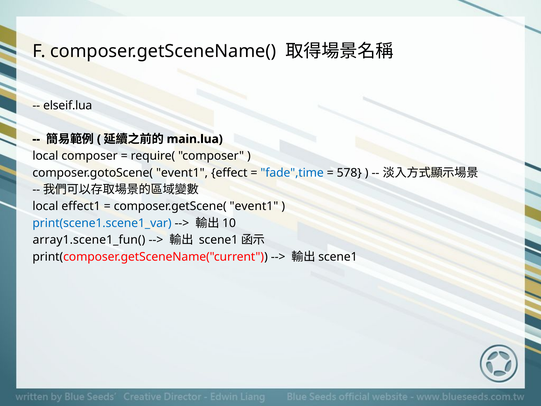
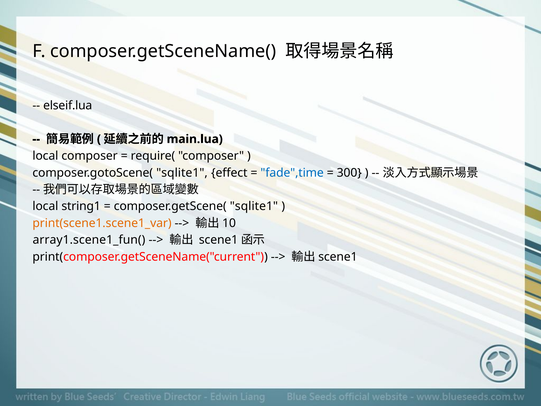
composer.gotoScene( event1: event1 -> sqlite1
578: 578 -> 300
effect1: effect1 -> string1
composer.getScene( event1: event1 -> sqlite1
print(scene1.scene1_var colour: blue -> orange
